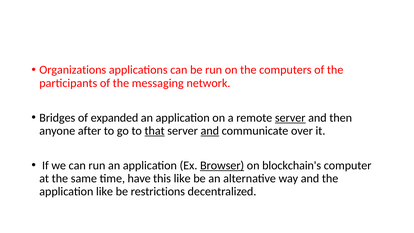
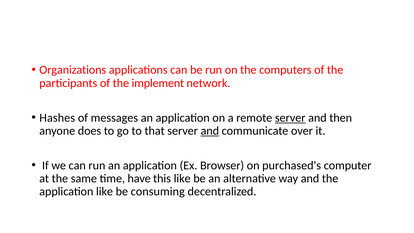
messaging: messaging -> implement
Bridges: Bridges -> Hashes
expanded: expanded -> messages
after: after -> does
that underline: present -> none
Browser underline: present -> none
blockchain's: blockchain's -> purchased's
restrictions: restrictions -> consuming
